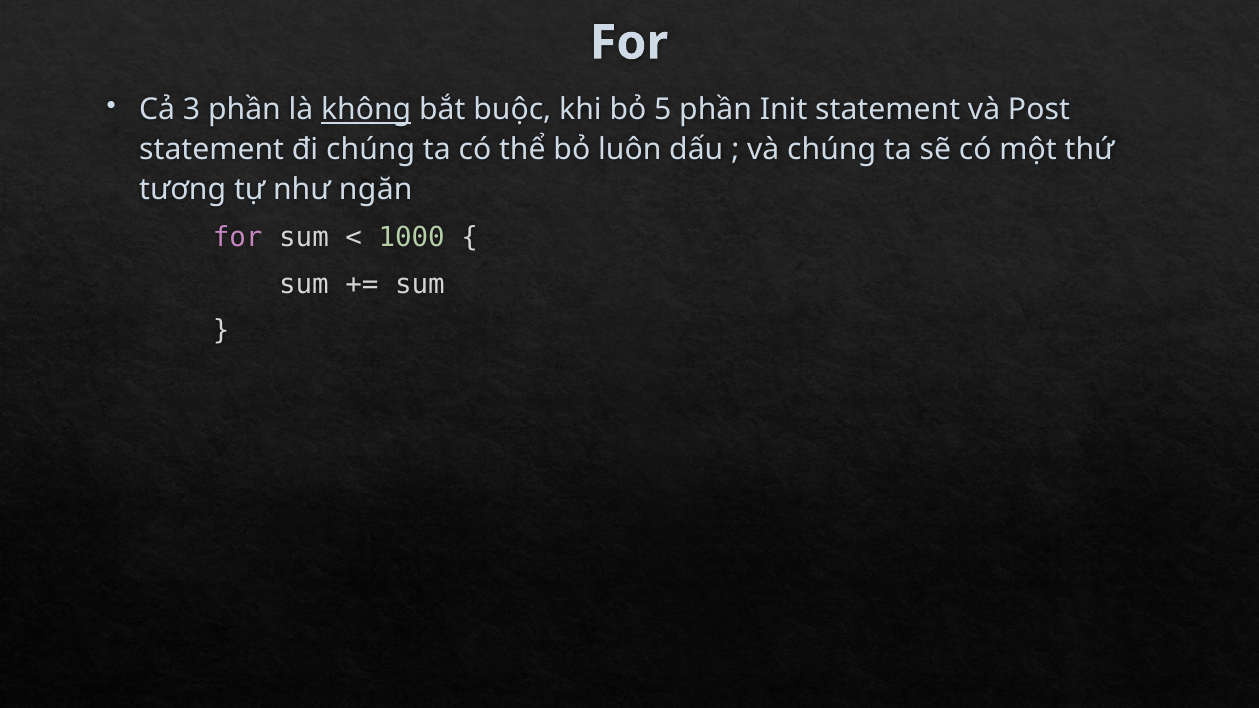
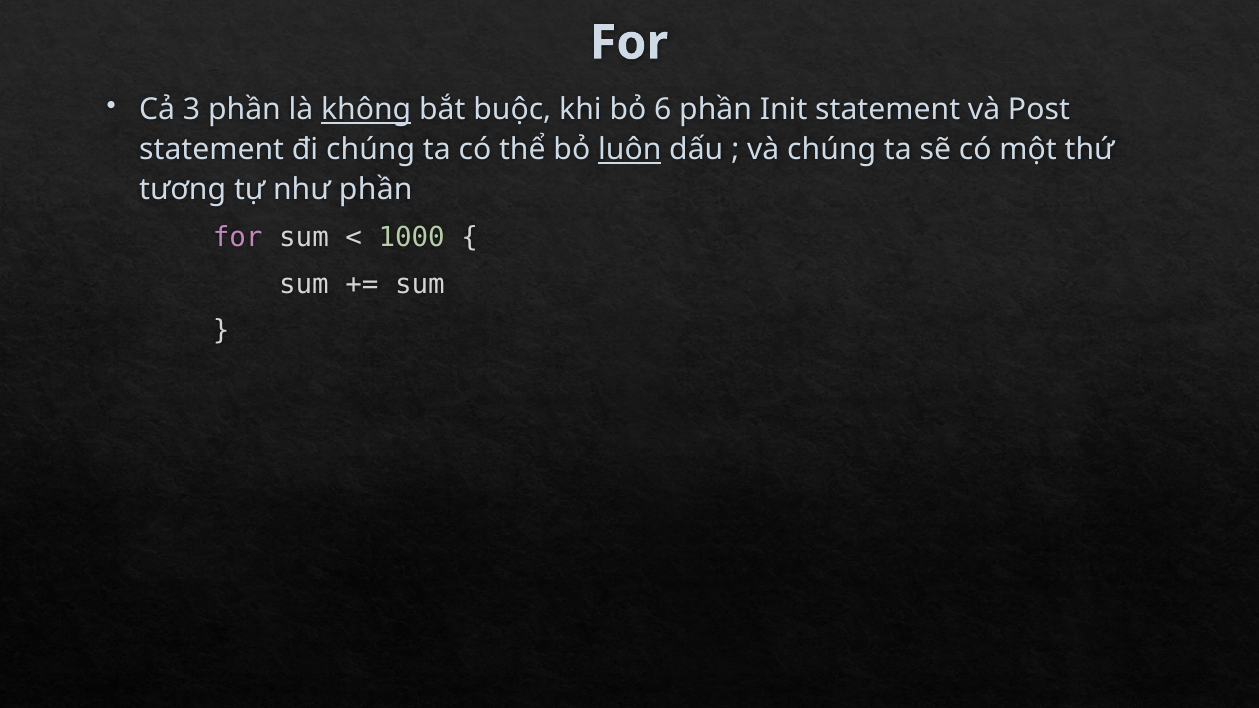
5: 5 -> 6
luôn underline: none -> present
như ngăn: ngăn -> phần
